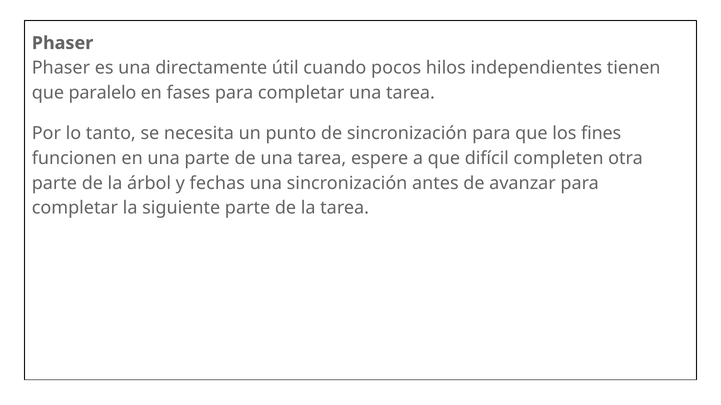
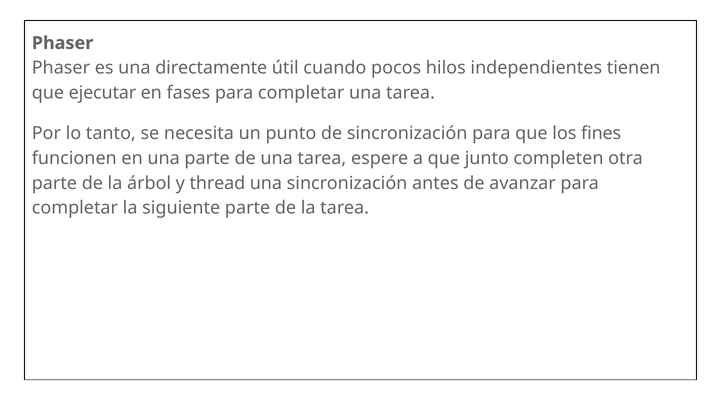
paralelo: paralelo -> ejecutar
difícil: difícil -> junto
fechas: fechas -> thread
